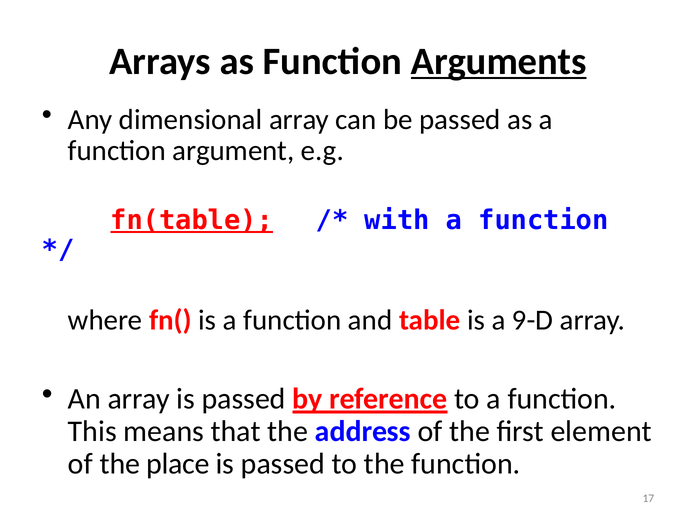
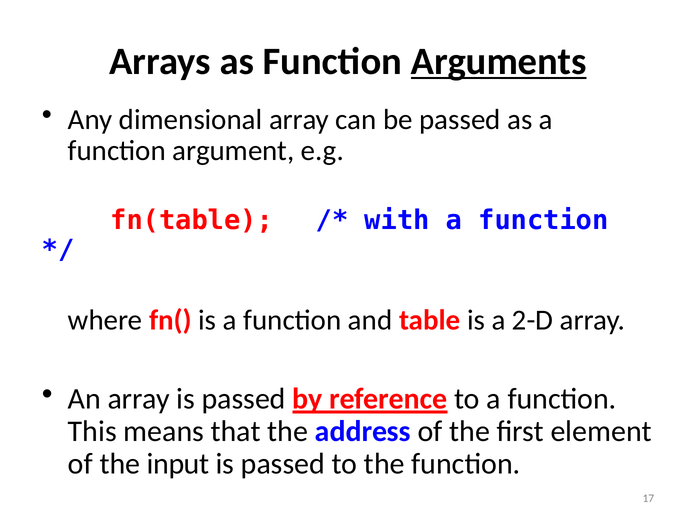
fn(table underline: present -> none
9-D: 9-D -> 2-D
place: place -> input
